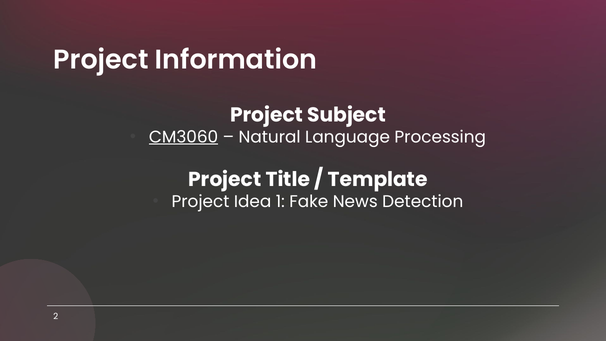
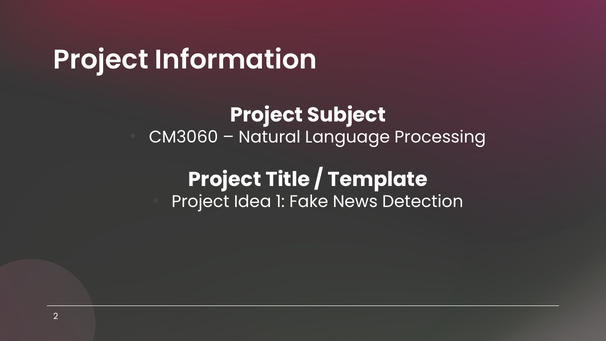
CM3060 underline: present -> none
